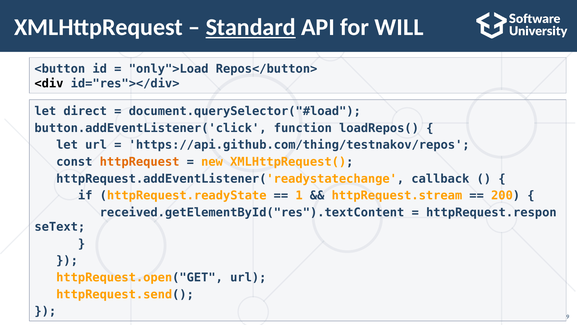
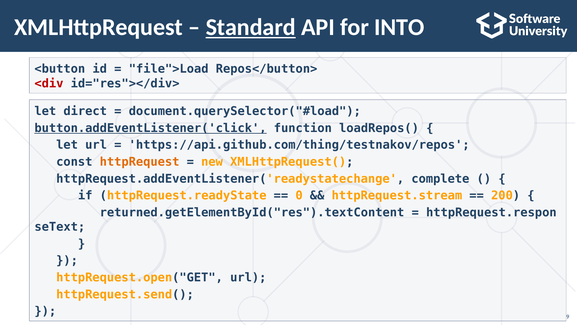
WILL: WILL -> INTO
only">Load: only">Load -> file">Load
<div colour: black -> red
button.addEventListener('click underline: none -> present
callback: callback -> complete
1: 1 -> 0
received.getElementById("res").textContent: received.getElementById("res").textContent -> returned.getElementById("res").textContent
